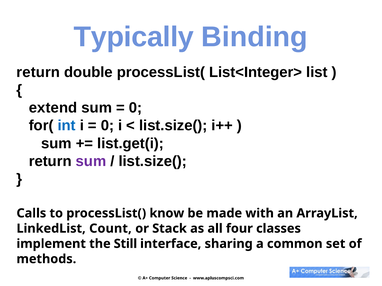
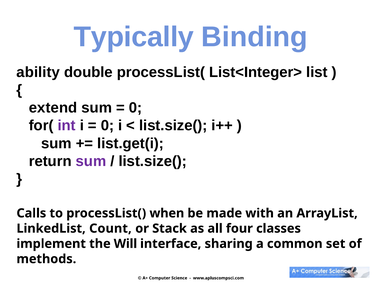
return at (38, 72): return -> ability
int colour: blue -> purple
know: know -> when
Still: Still -> Will
